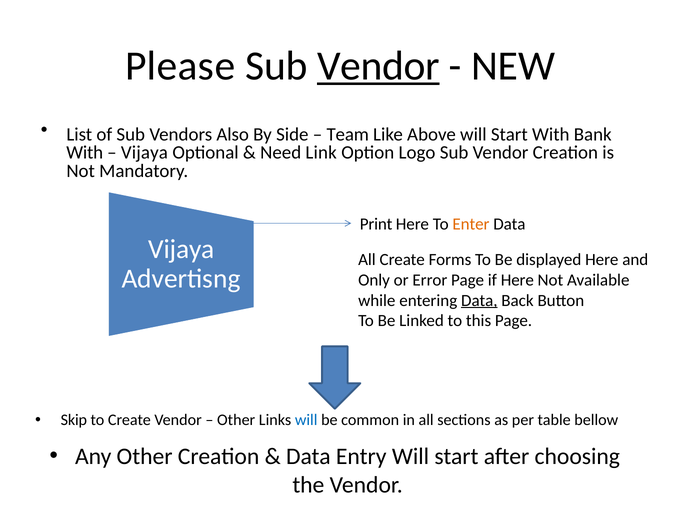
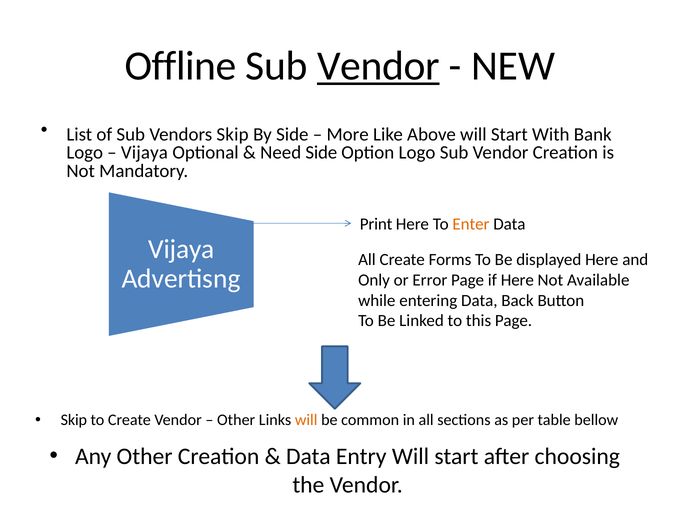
Please: Please -> Offline
Vendors Also: Also -> Skip
Team: Team -> More
With at (85, 153): With -> Logo
Need Link: Link -> Side
Data at (479, 300) underline: present -> none
will at (306, 420) colour: blue -> orange
